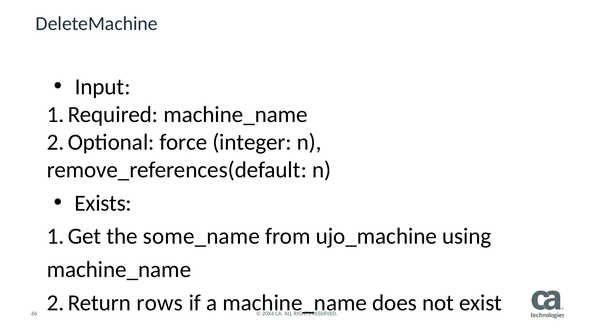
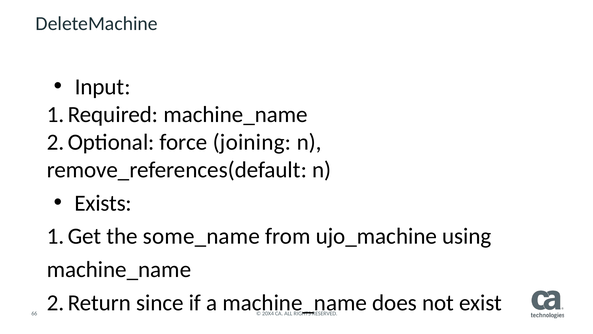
integer: integer -> joining
rows: rows -> since
